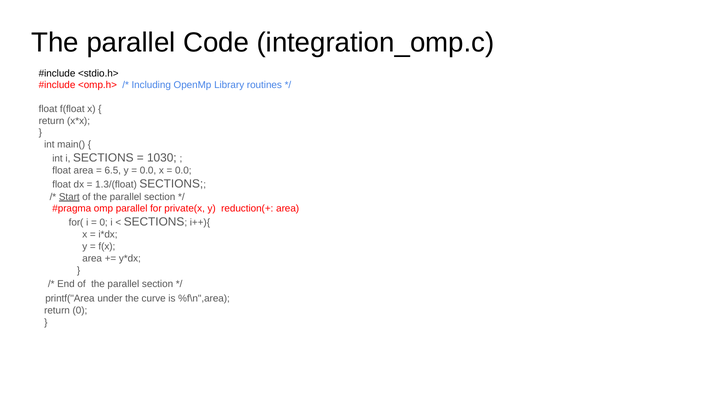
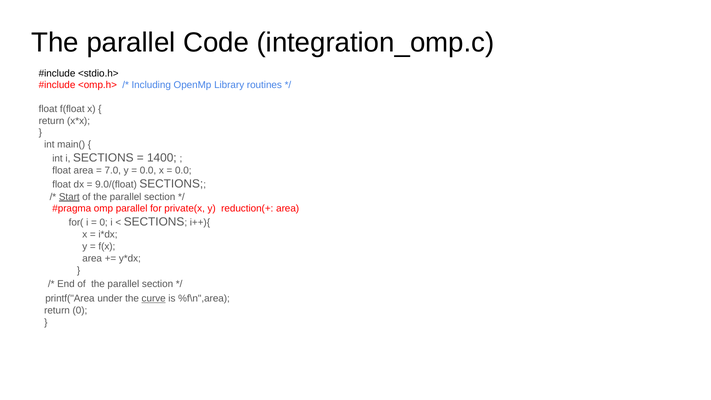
1030: 1030 -> 1400
6.5: 6.5 -> 7.0
1.3/(float: 1.3/(float -> 9.0/(float
curve underline: none -> present
